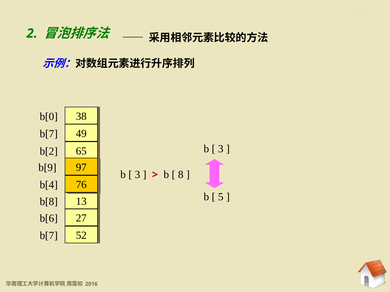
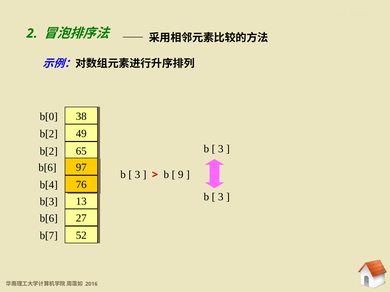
b[7 at (49, 134): b[7 -> b[2
b[9 at (47, 168): b[9 -> b[6
8: 8 -> 9
5 at (221, 197): 5 -> 3
b[8: b[8 -> b[3
